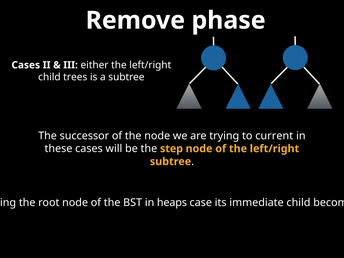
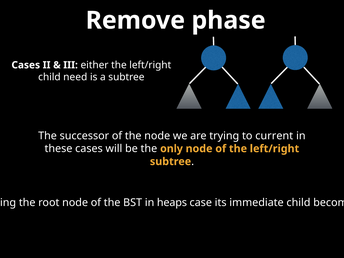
trees: trees -> need
step: step -> only
